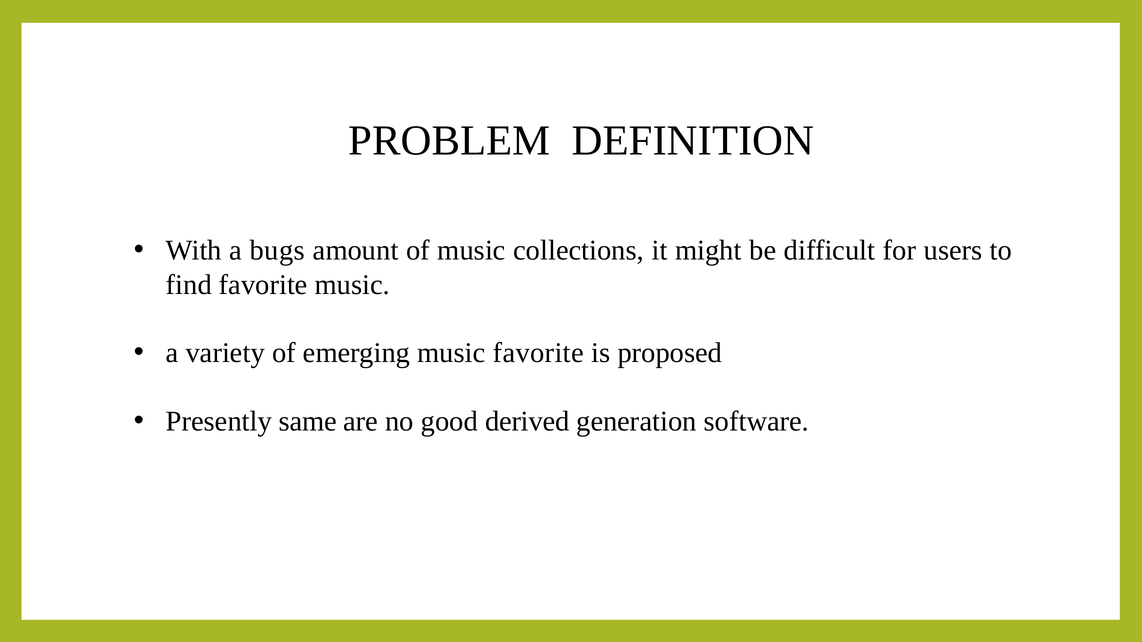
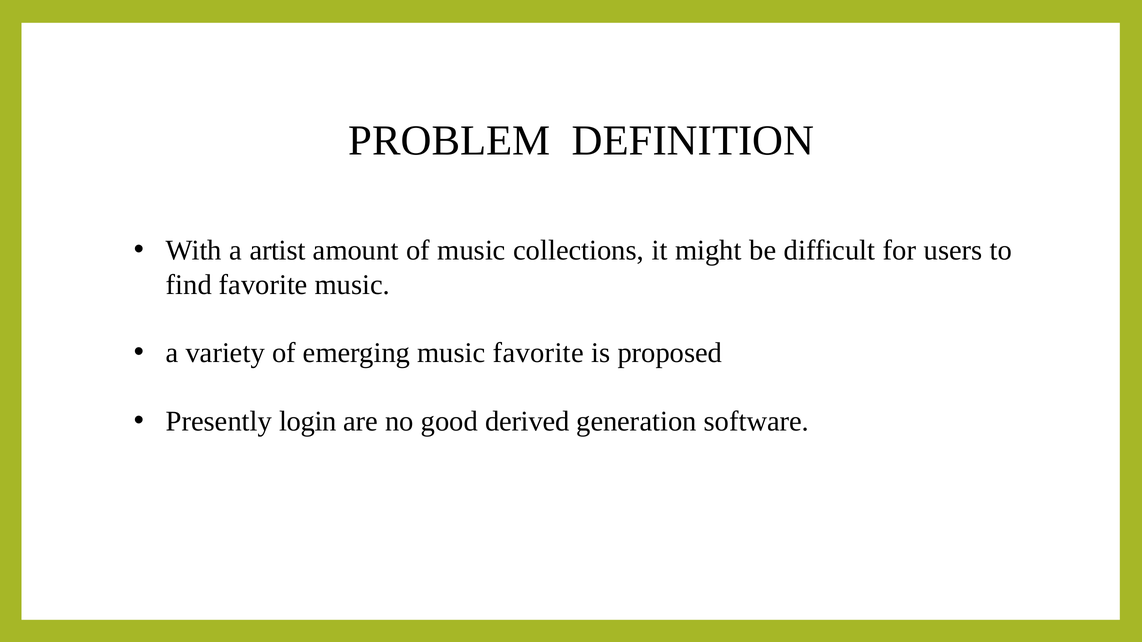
bugs: bugs -> artist
same: same -> login
